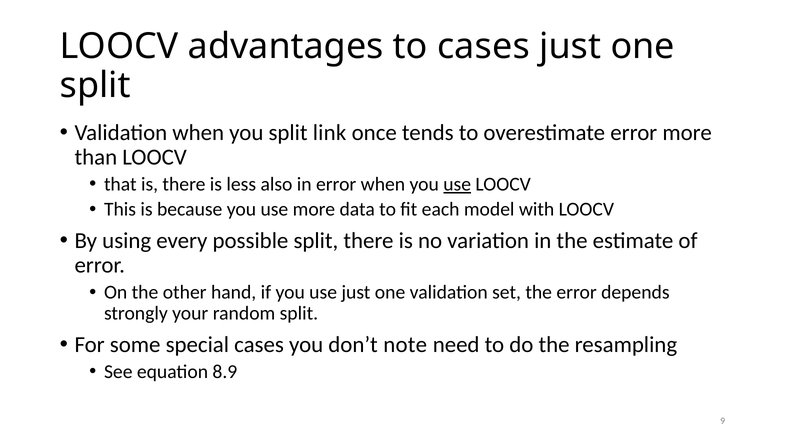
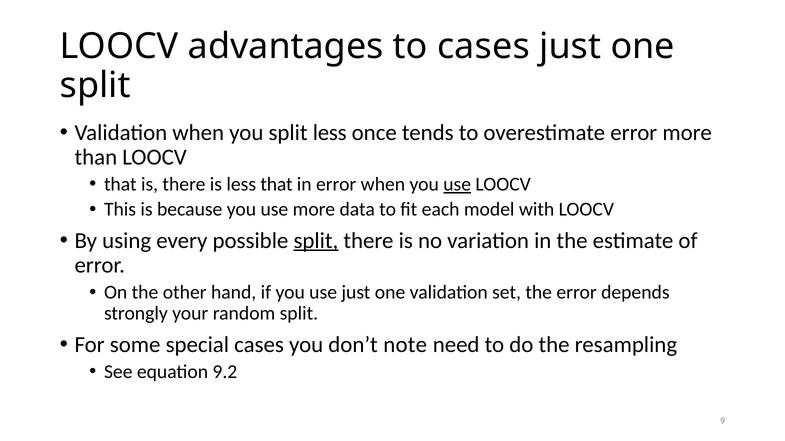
split link: link -> less
less also: also -> that
split at (316, 241) underline: none -> present
8.9: 8.9 -> 9.2
